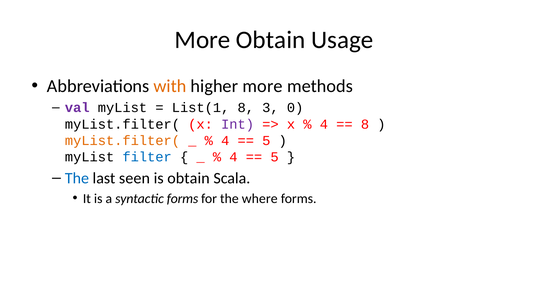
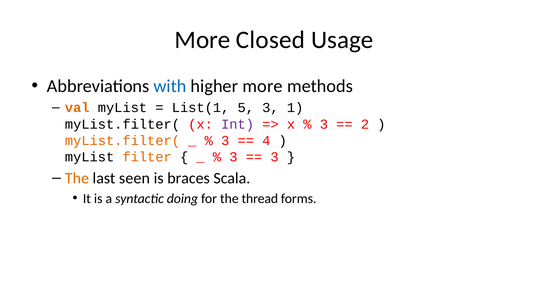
More Obtain: Obtain -> Closed
with colour: orange -> blue
val colour: purple -> orange
List(1 8: 8 -> 5
0: 0 -> 1
4 at (324, 124): 4 -> 3
8 at (365, 124): 8 -> 2
4 at (225, 141): 4 -> 3
5 at (266, 141): 5 -> 4
filter colour: blue -> orange
4 at (233, 157): 4 -> 3
5 at (275, 157): 5 -> 3
The at (77, 178) colour: blue -> orange
is obtain: obtain -> braces
syntactic forms: forms -> doing
where: where -> thread
